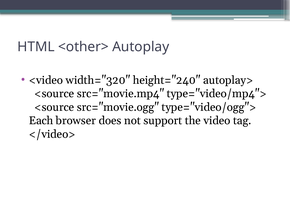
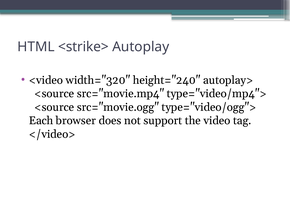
<other>: <other> -> <strike>
